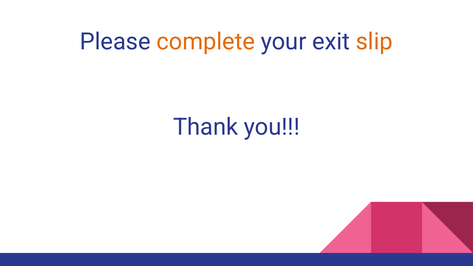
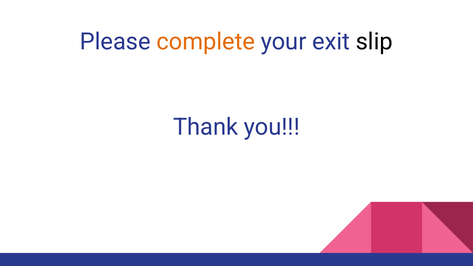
slip colour: orange -> black
